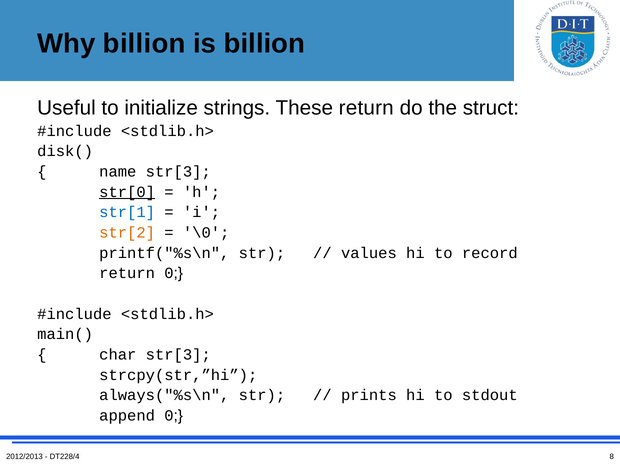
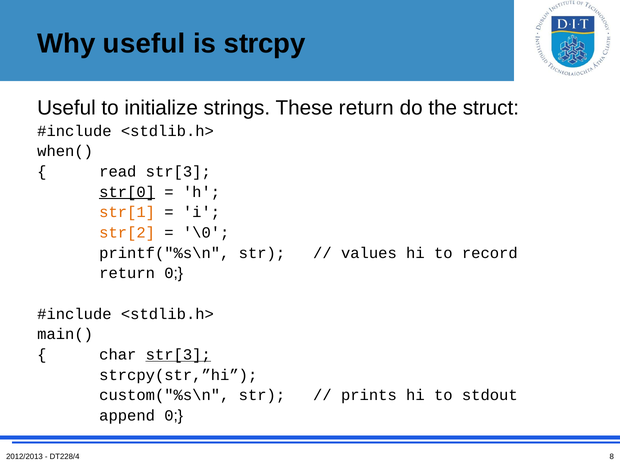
Why billion: billion -> useful
is billion: billion -> strcpy
disk(: disk( -> when(
name: name -> read
str[1 colour: blue -> orange
str[3 at (178, 355) underline: none -> present
always("%s\n: always("%s\n -> custom("%s\n
